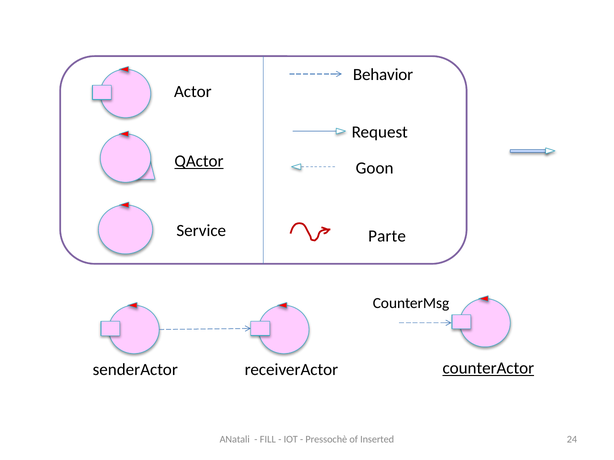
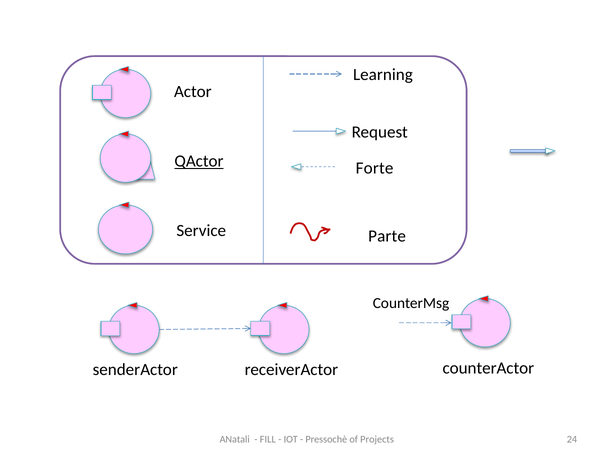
Behavior: Behavior -> Learning
Goon: Goon -> Forte
counterActor underline: present -> none
Inserted: Inserted -> Projects
